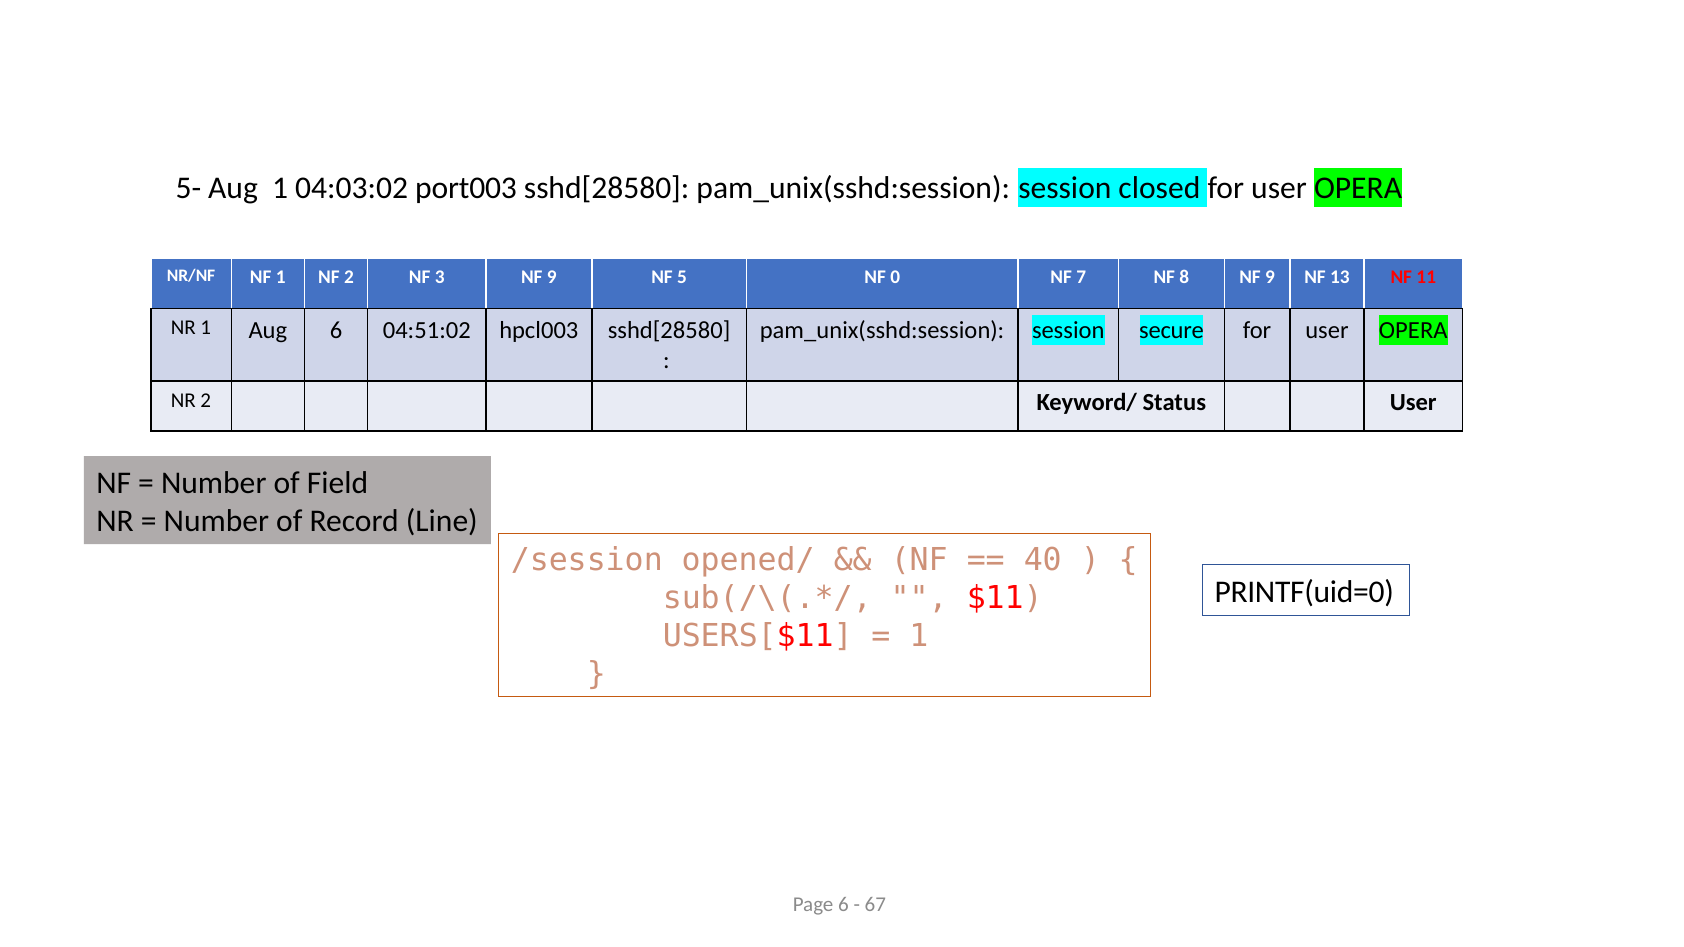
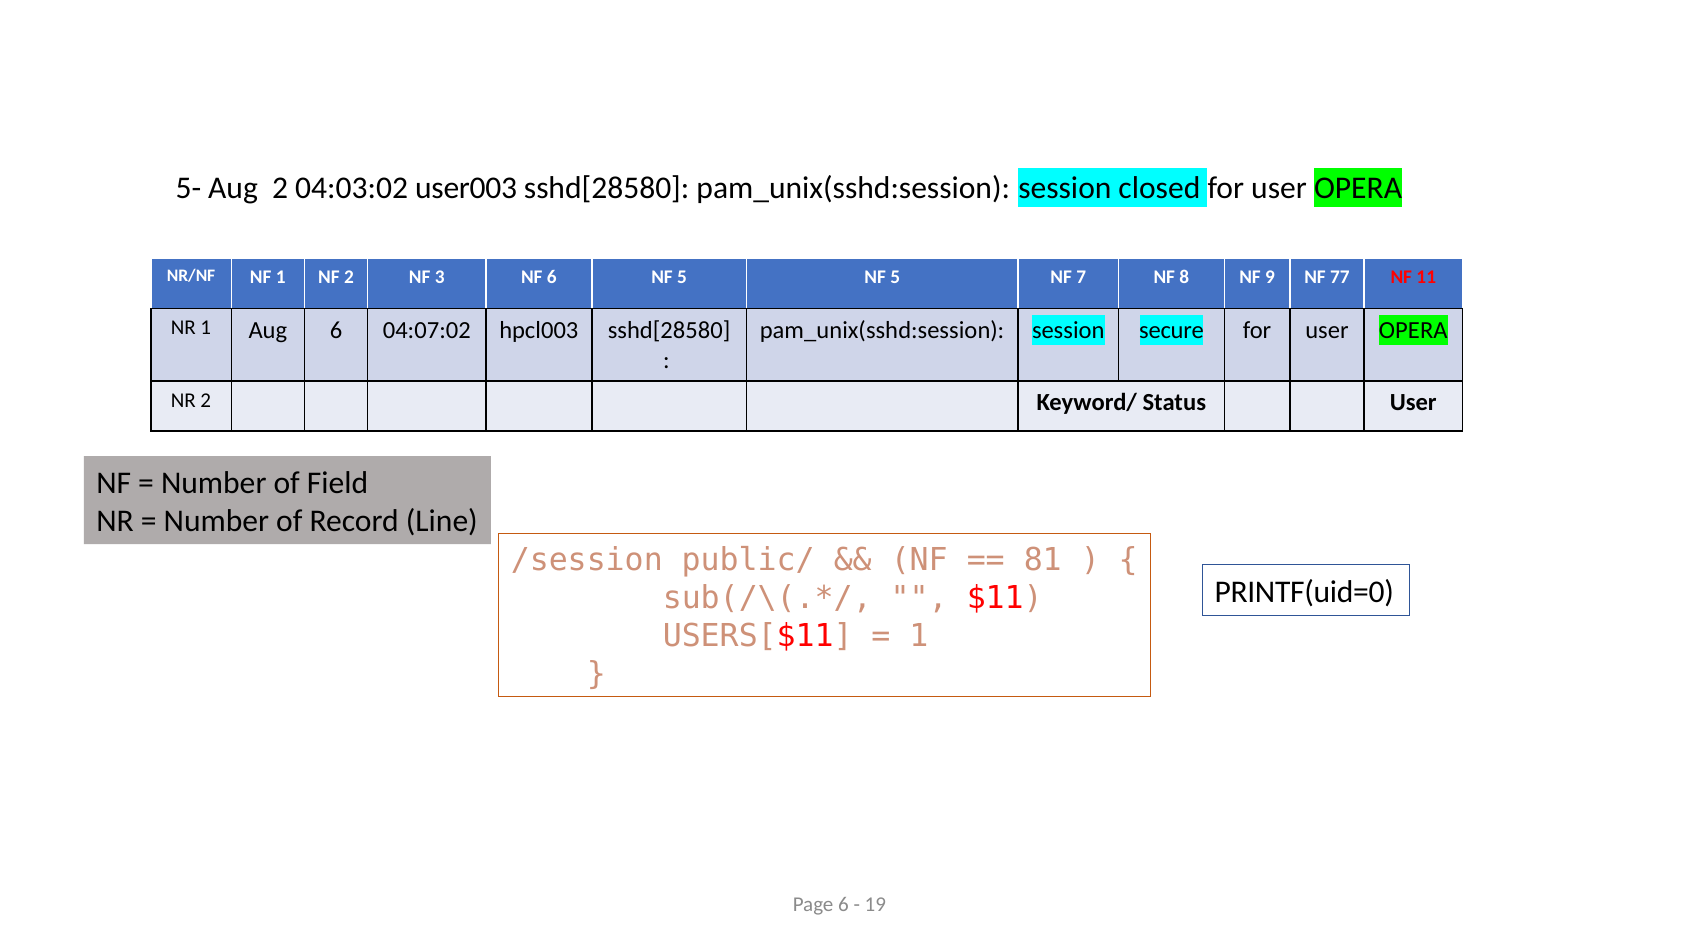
Aug 1: 1 -> 2
port003: port003 -> user003
3 NF 9: 9 -> 6
5 NF 0: 0 -> 5
13: 13 -> 77
04:51:02: 04:51:02 -> 04:07:02
opened/: opened/ -> public/
40: 40 -> 81
67: 67 -> 19
